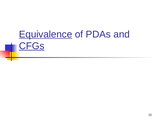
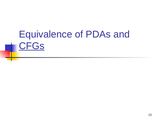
Equivalence underline: present -> none
